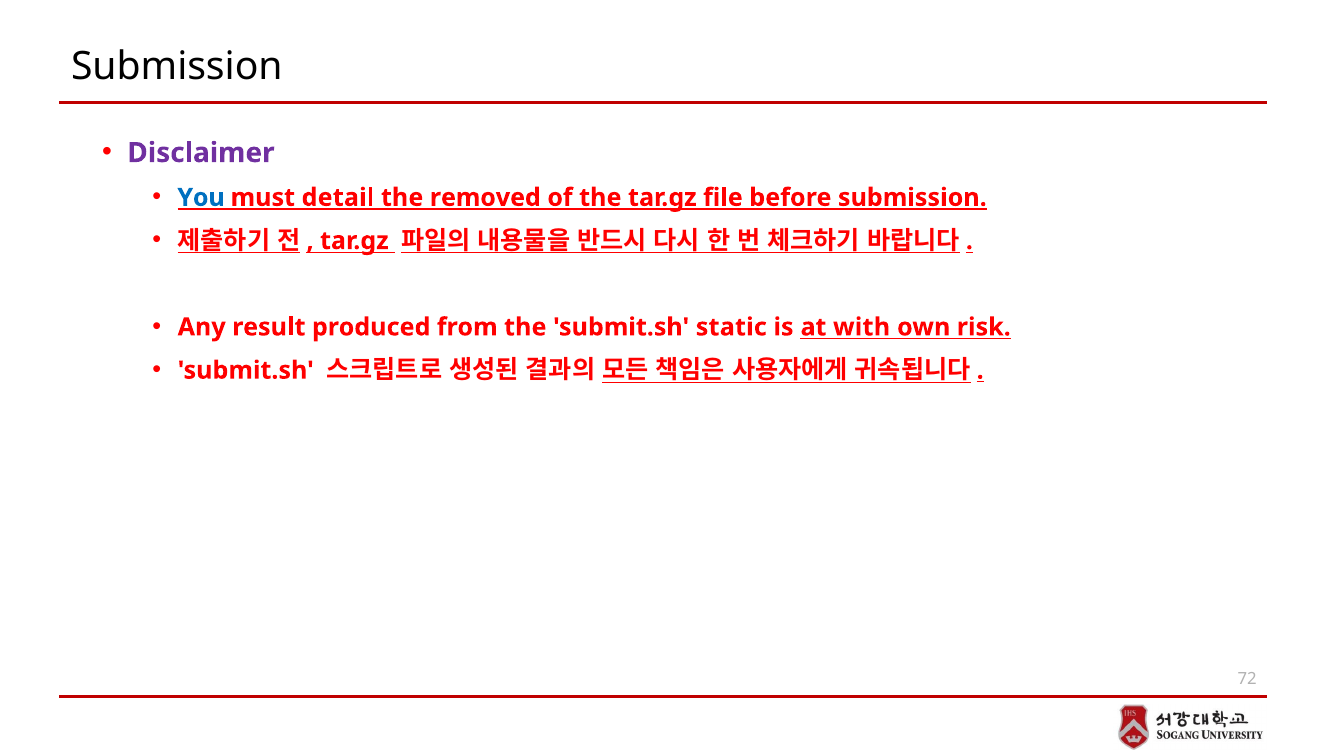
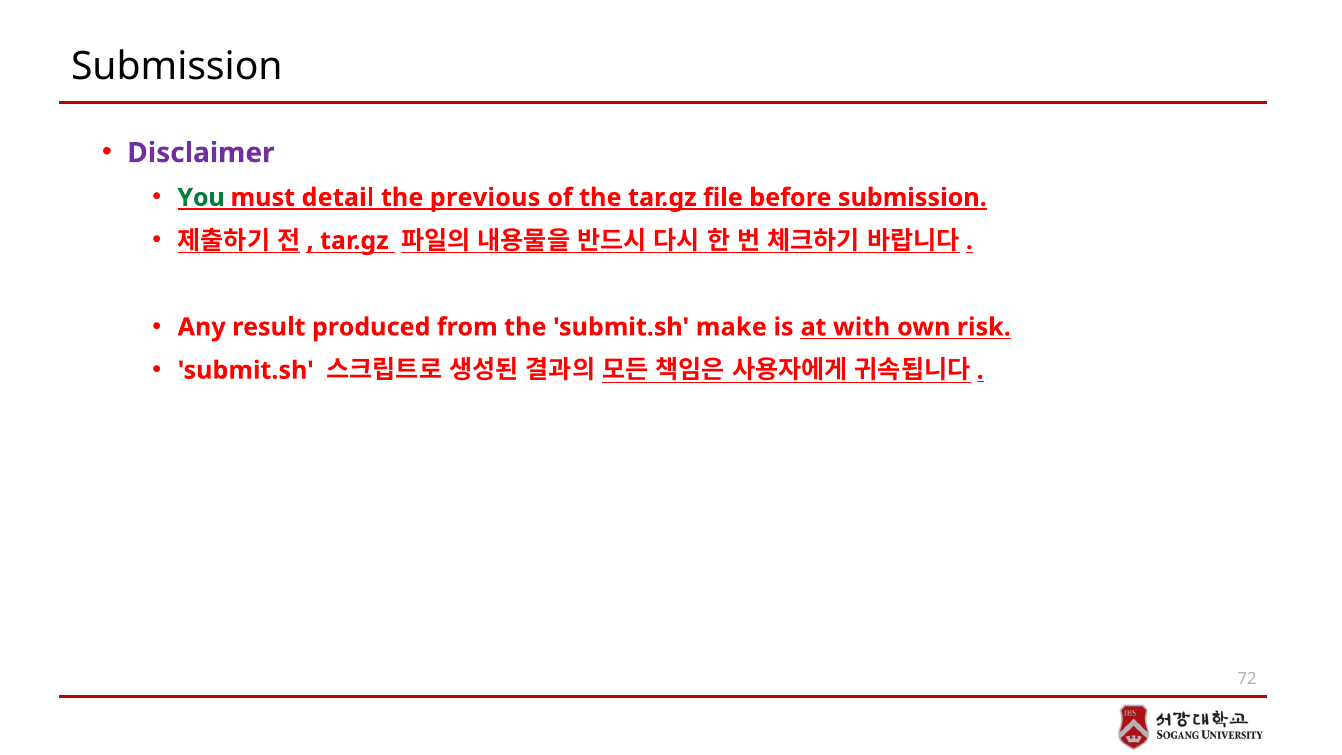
You colour: blue -> green
removed: removed -> previous
static: static -> make
